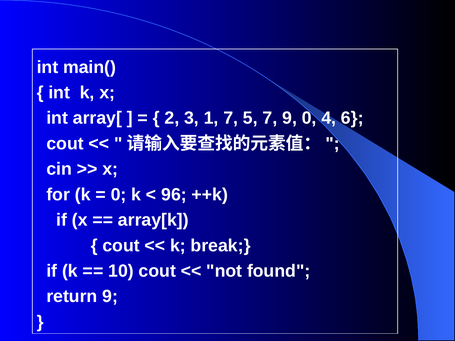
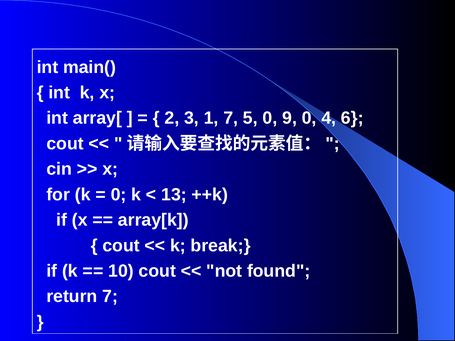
5 7: 7 -> 0
96: 96 -> 13
return 9: 9 -> 7
